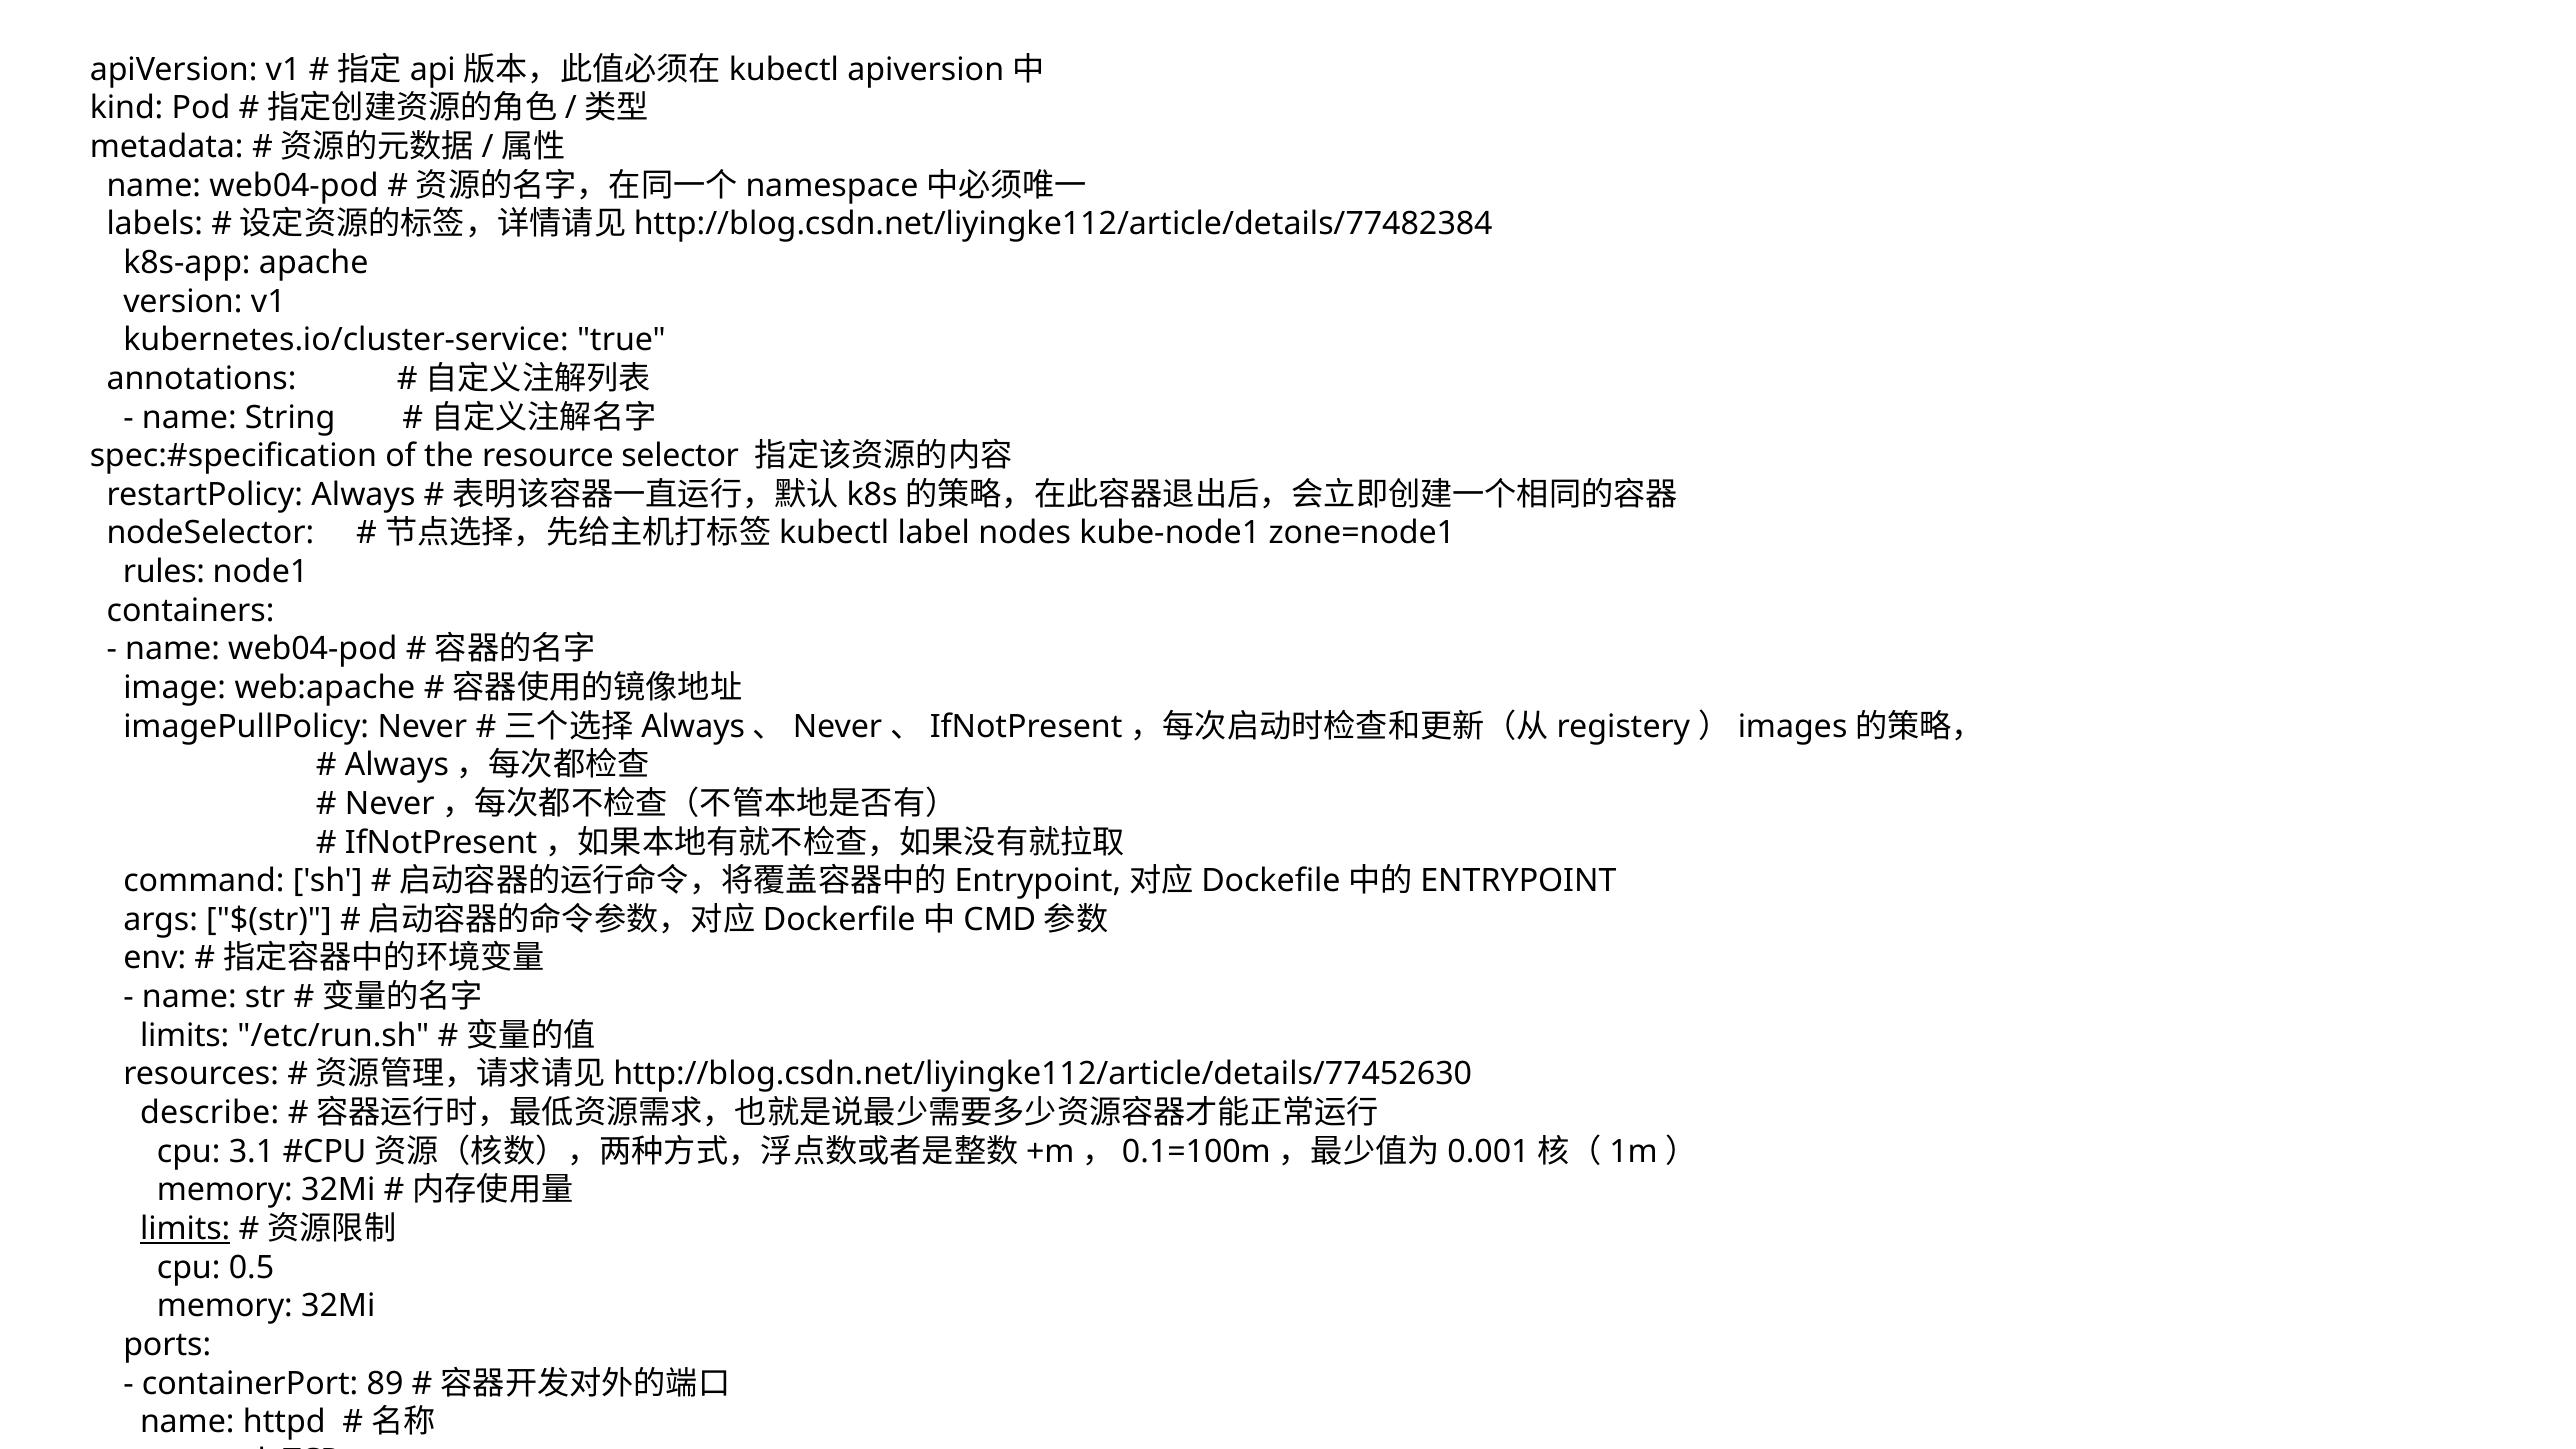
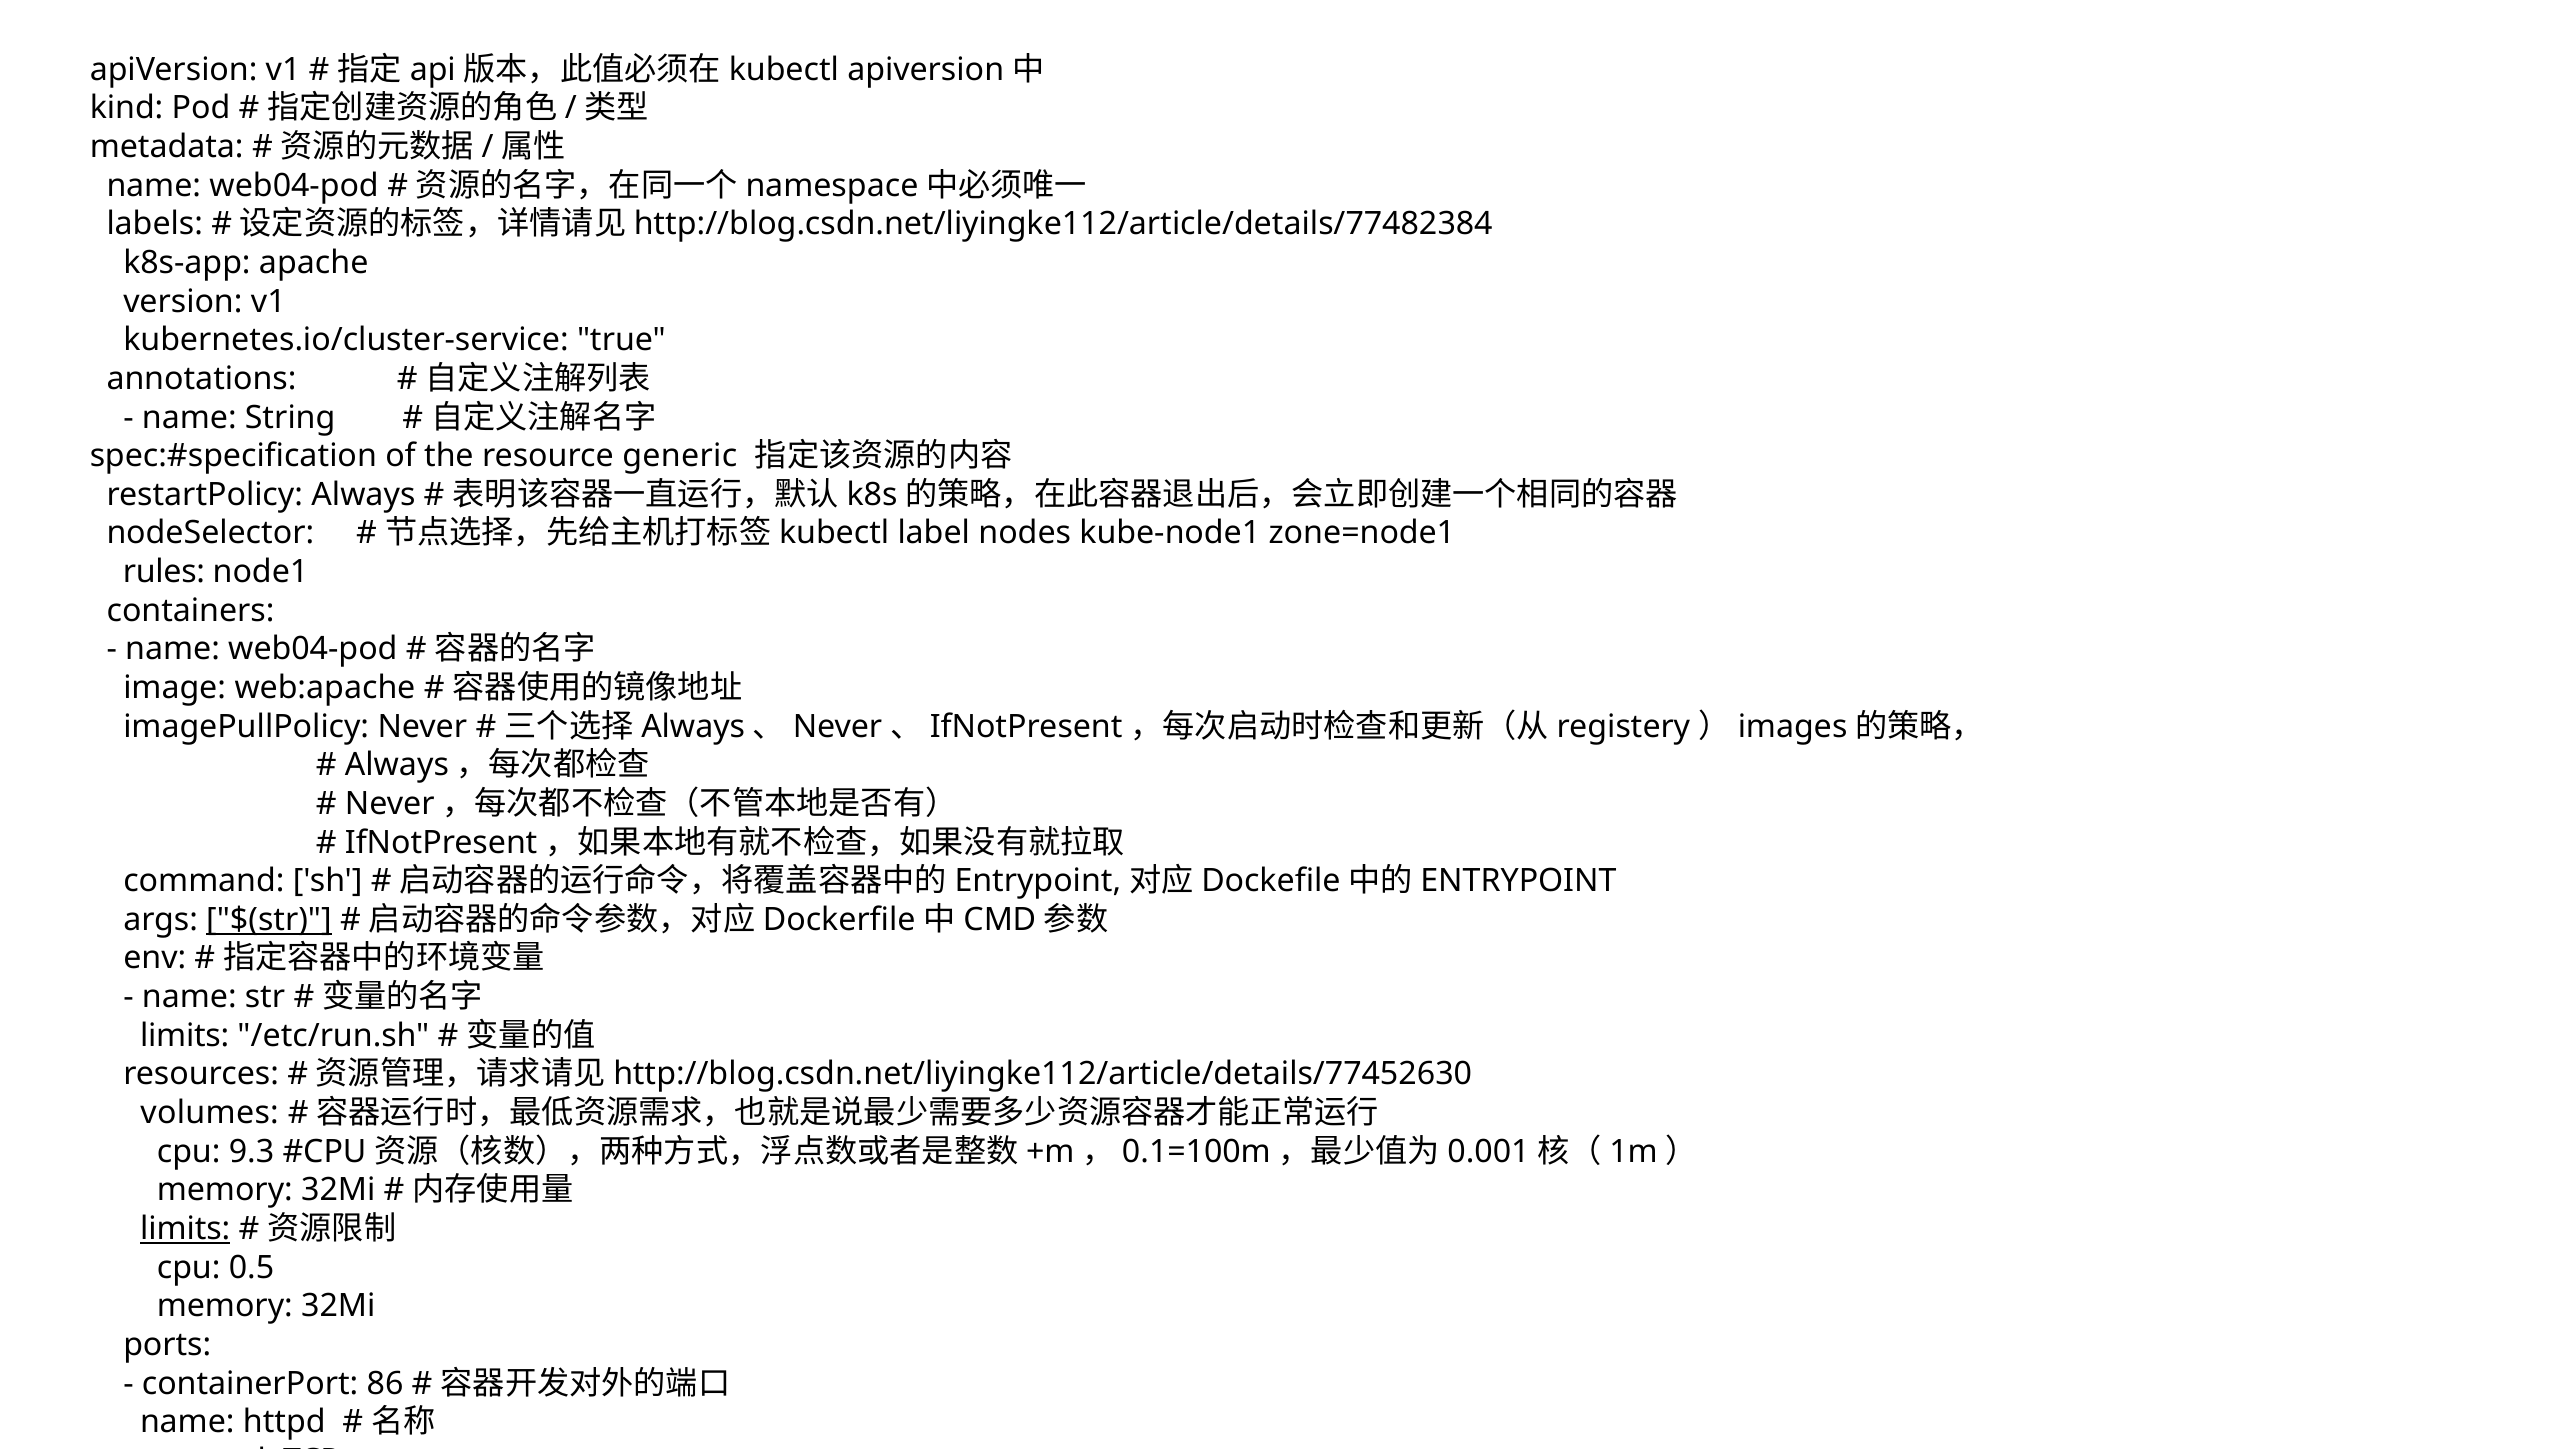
selector: selector -> generic
$(str underline: none -> present
describe at (210, 1113): describe -> volumes
3.1: 3.1 -> 9.3
89: 89 -> 86
